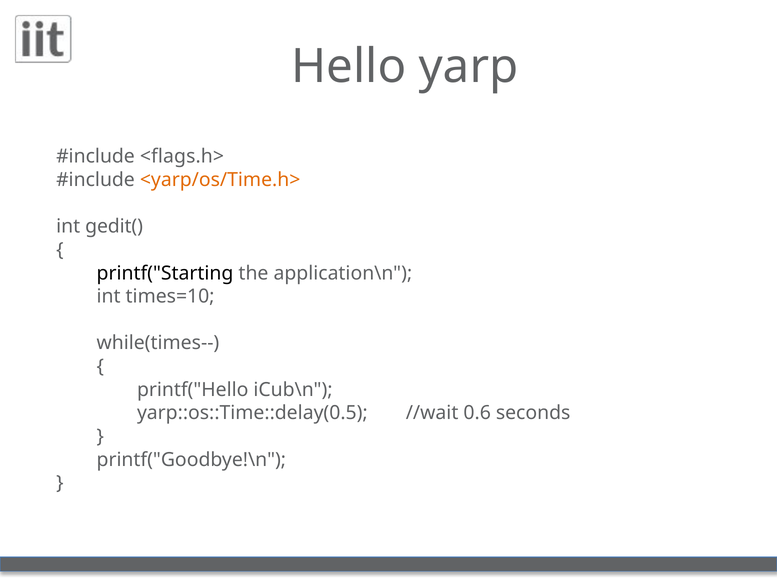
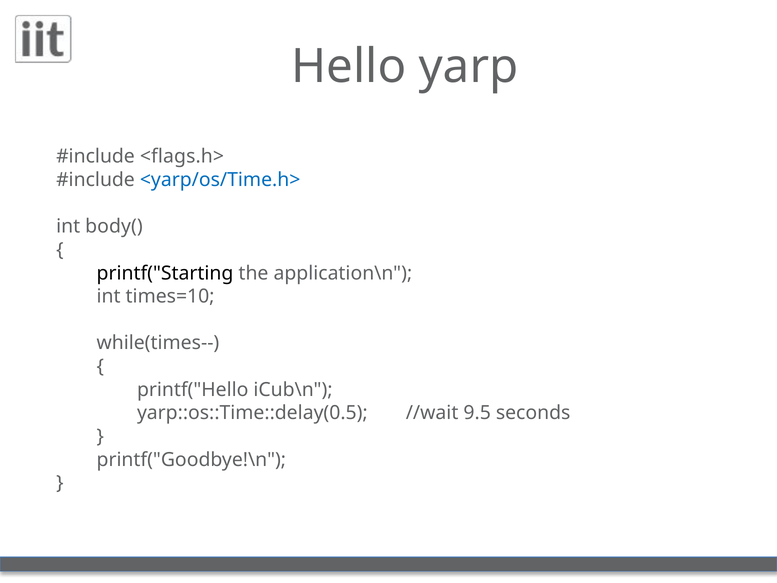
<yarp/os/Time.h> colour: orange -> blue
gedit(: gedit( -> body(
0.6: 0.6 -> 9.5
